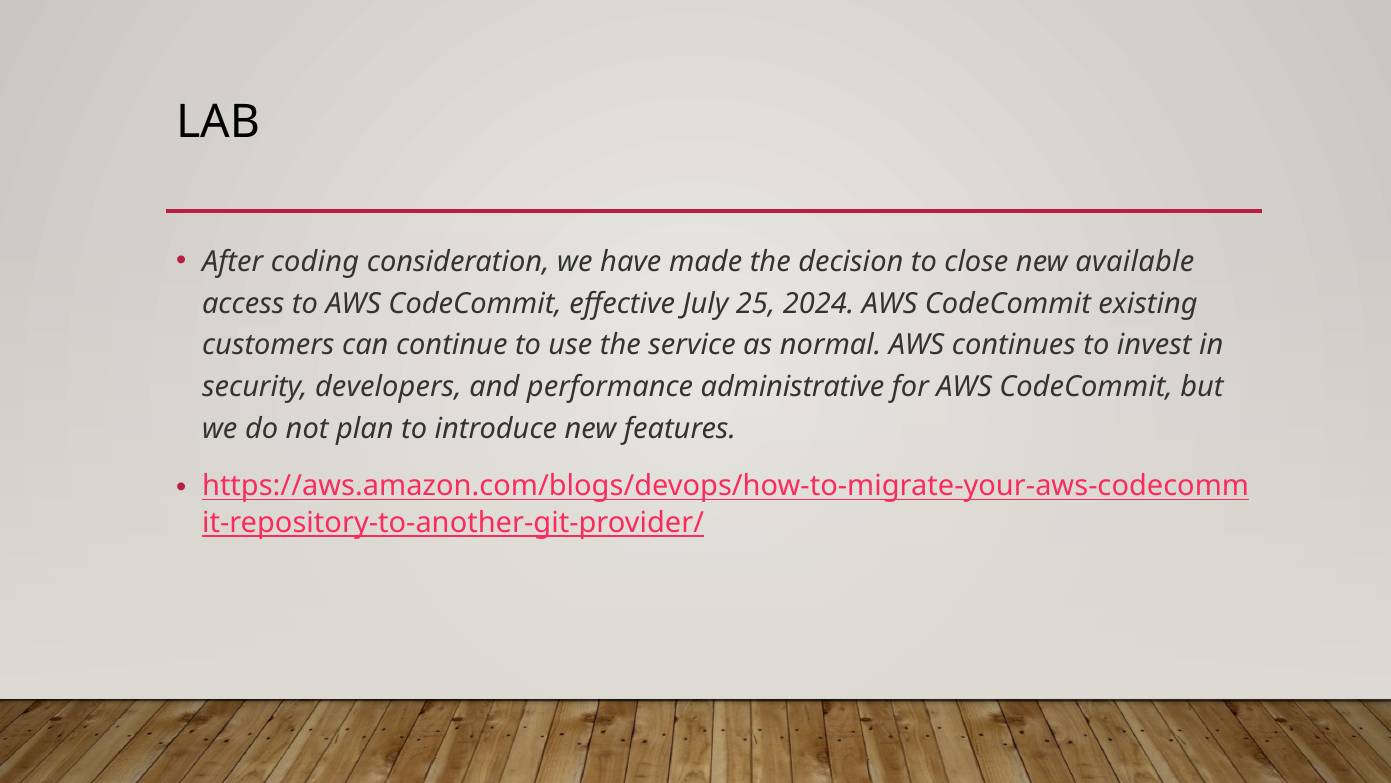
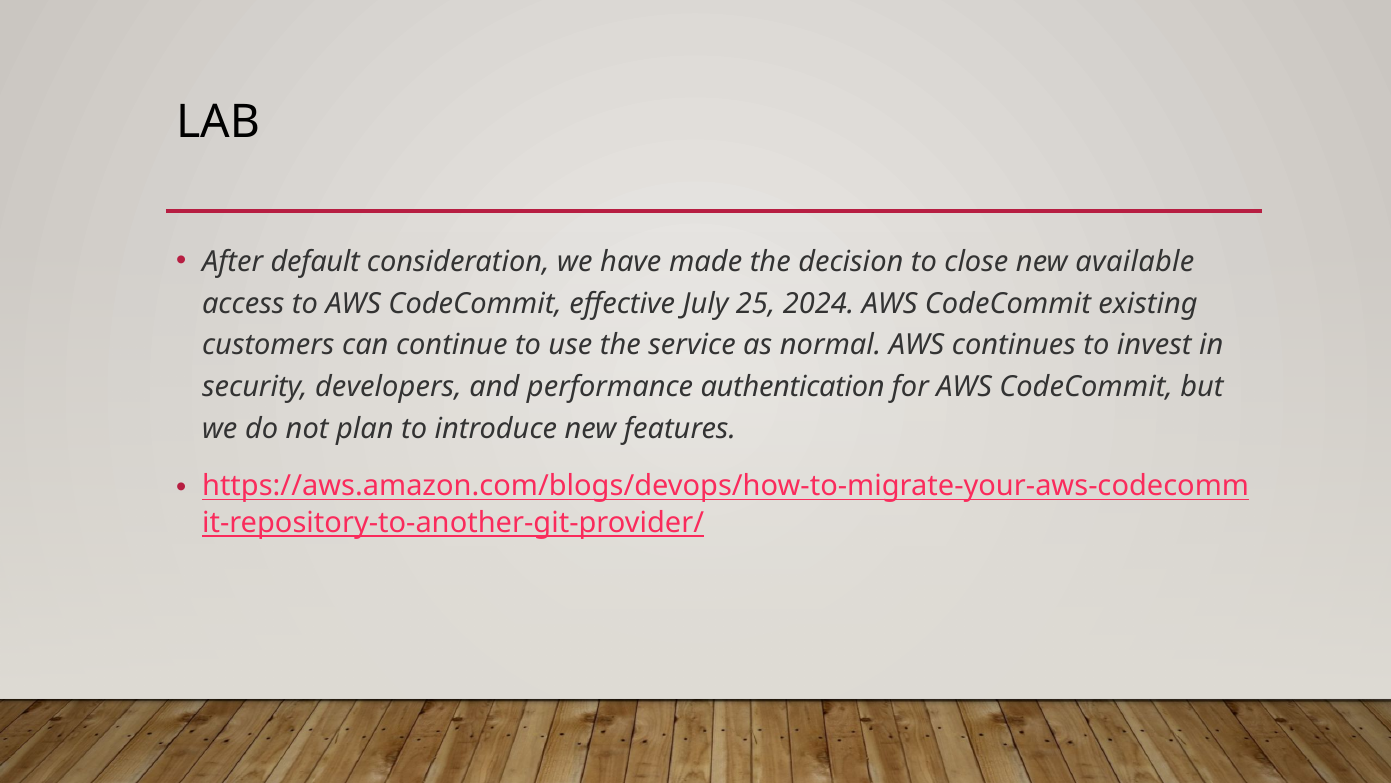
coding: coding -> default
administrative: administrative -> authentication
